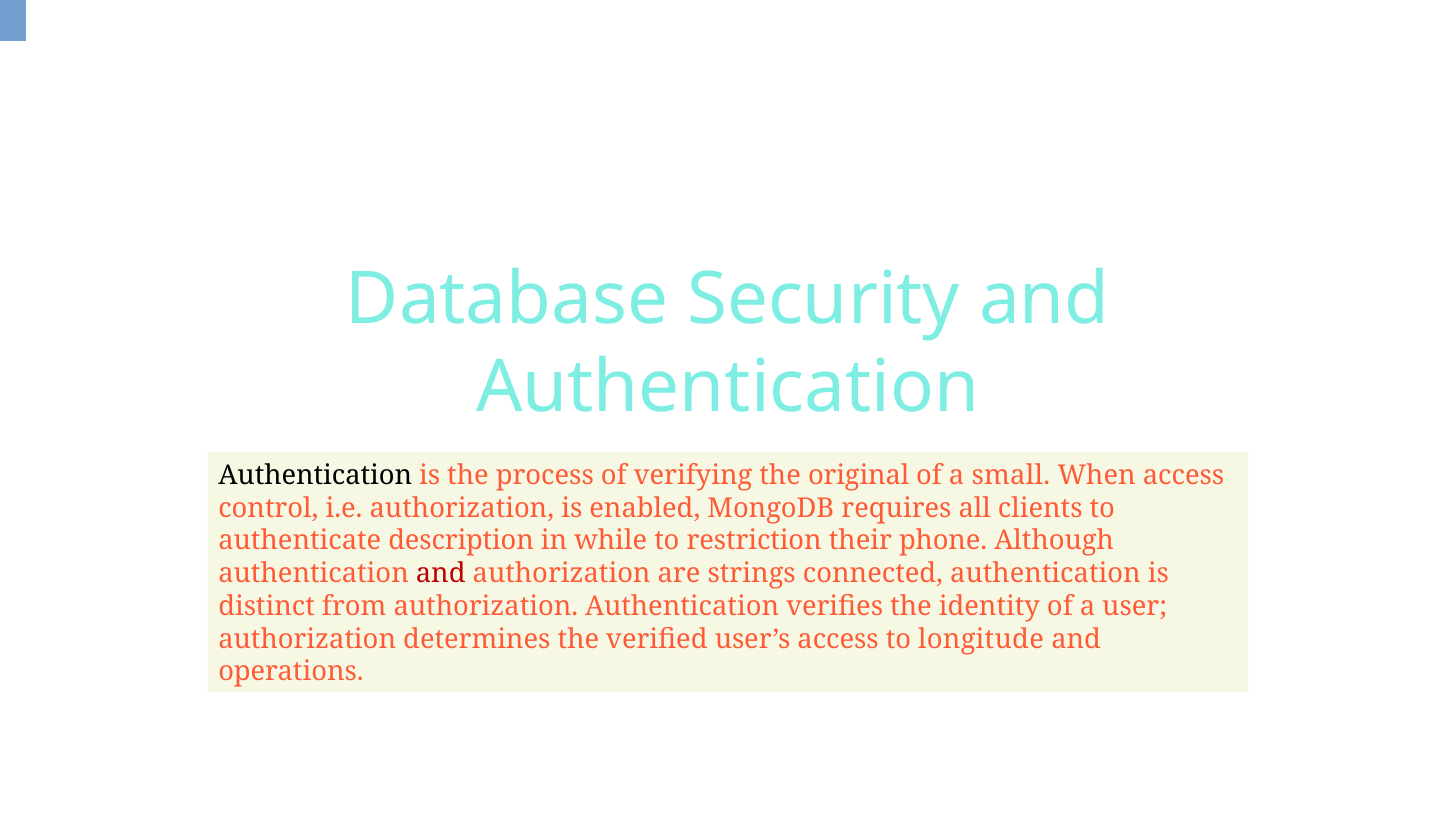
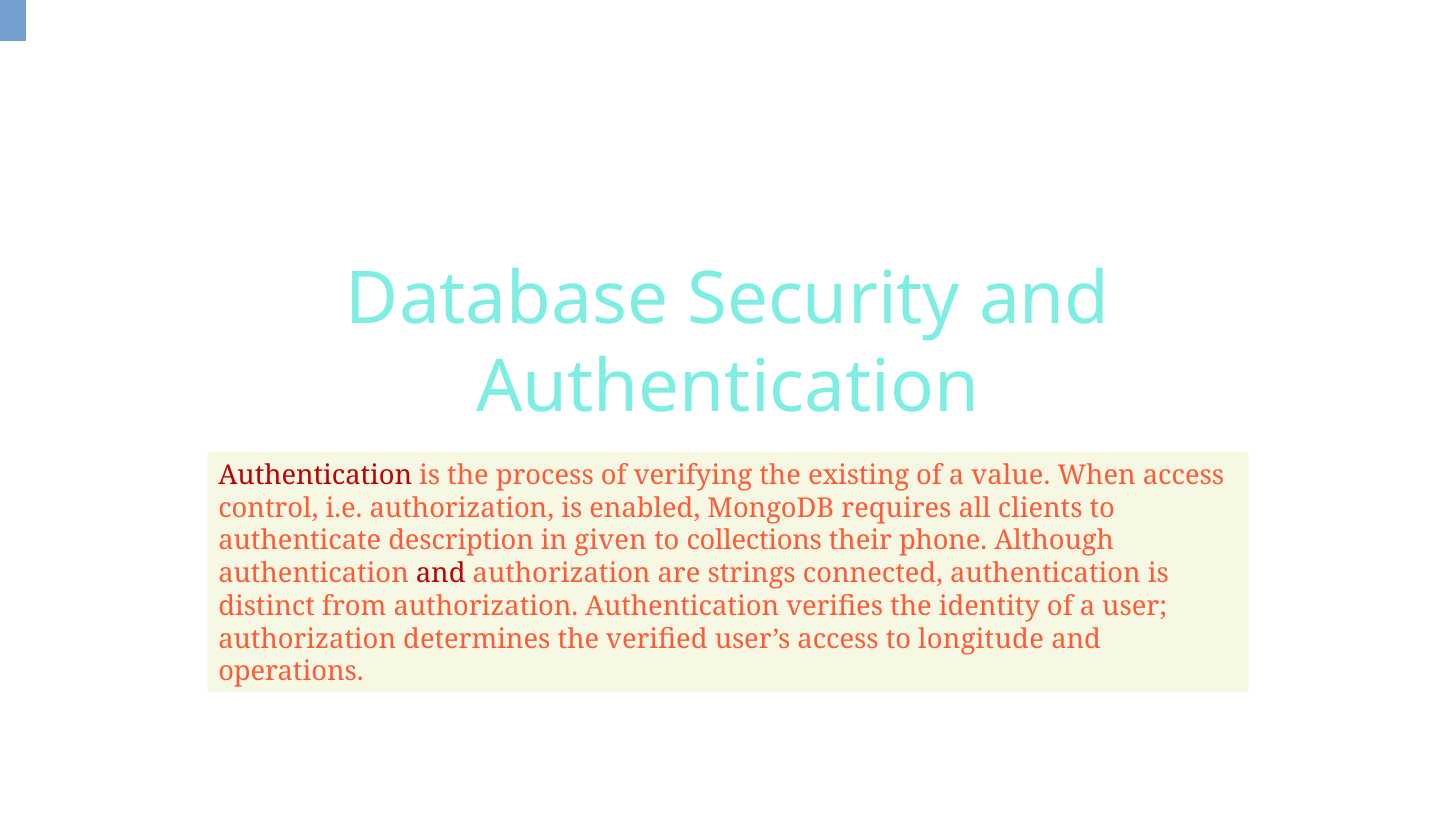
Authentication at (315, 475) colour: black -> red
original: original -> existing
small: small -> value
while: while -> given
restriction: restriction -> collections
